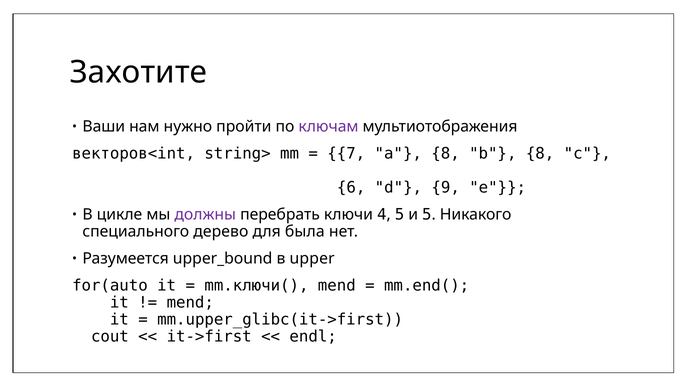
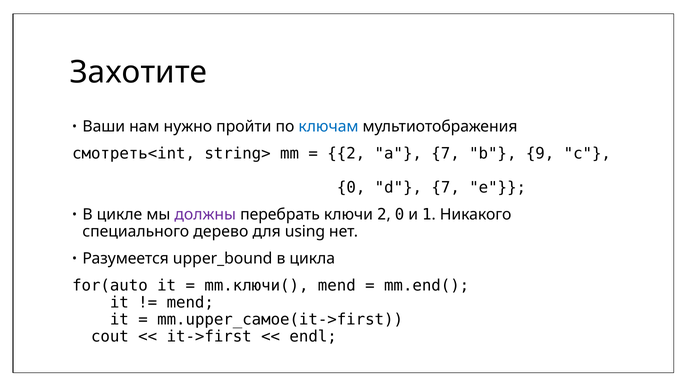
ключам colour: purple -> blue
векторов<int: векторов<int -> смотреть<int
7 at (346, 154): 7 -> 2
a 8: 8 -> 7
b 8: 8 -> 9
6 at (351, 188): 6 -> 0
d 9: 9 -> 7
ключи 4: 4 -> 2
5 at (400, 215): 5 -> 0
и 5: 5 -> 1
была: была -> using
upper: upper -> цикла
mm.upper_glibc(it->first: mm.upper_glibc(it->first -> mm.upper_самое(it->first
